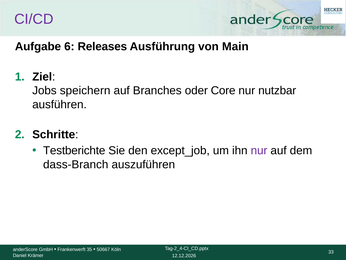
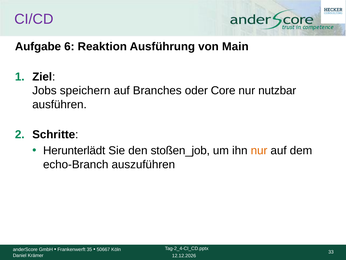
Releases: Releases -> Reaktion
Testberichte: Testberichte -> Herunterlädt
except_job: except_job -> stoßen_job
nur at (259, 150) colour: purple -> orange
dass-Branch: dass-Branch -> echo-Branch
